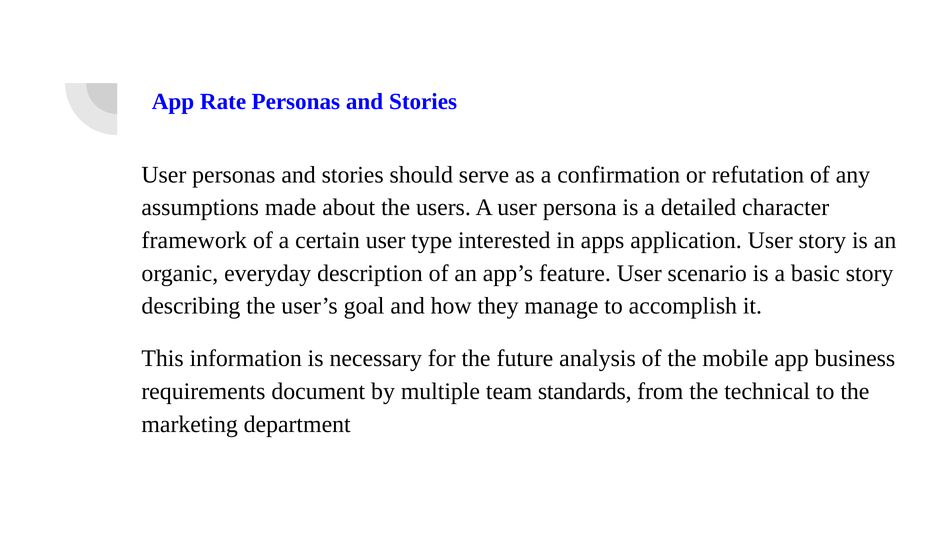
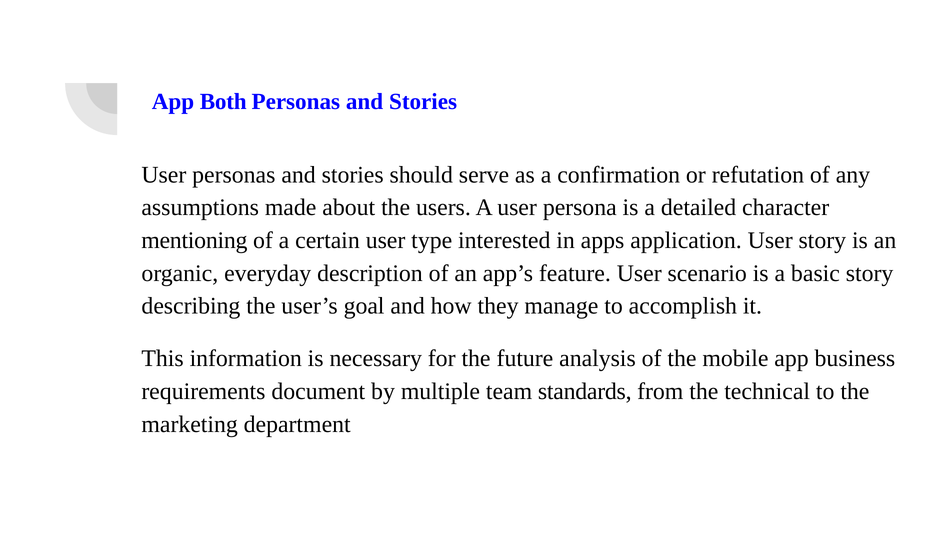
Rate: Rate -> Both
framework: framework -> mentioning
